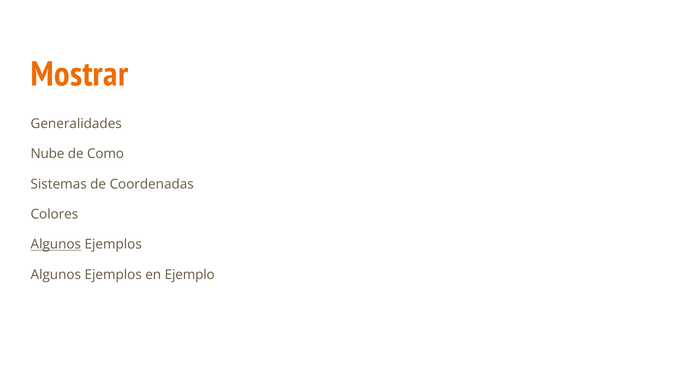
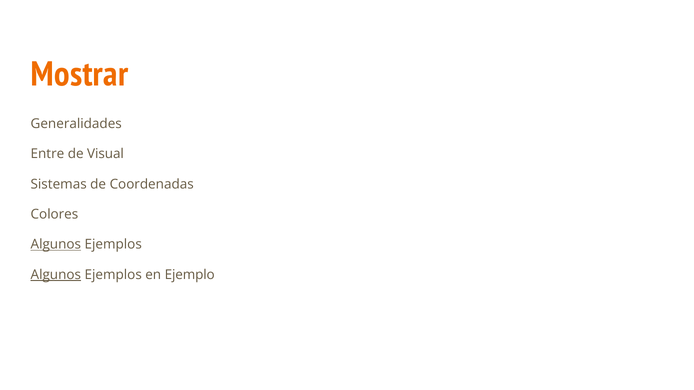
Nube: Nube -> Entre
Como: Como -> Visual
Algunos at (56, 275) underline: none -> present
